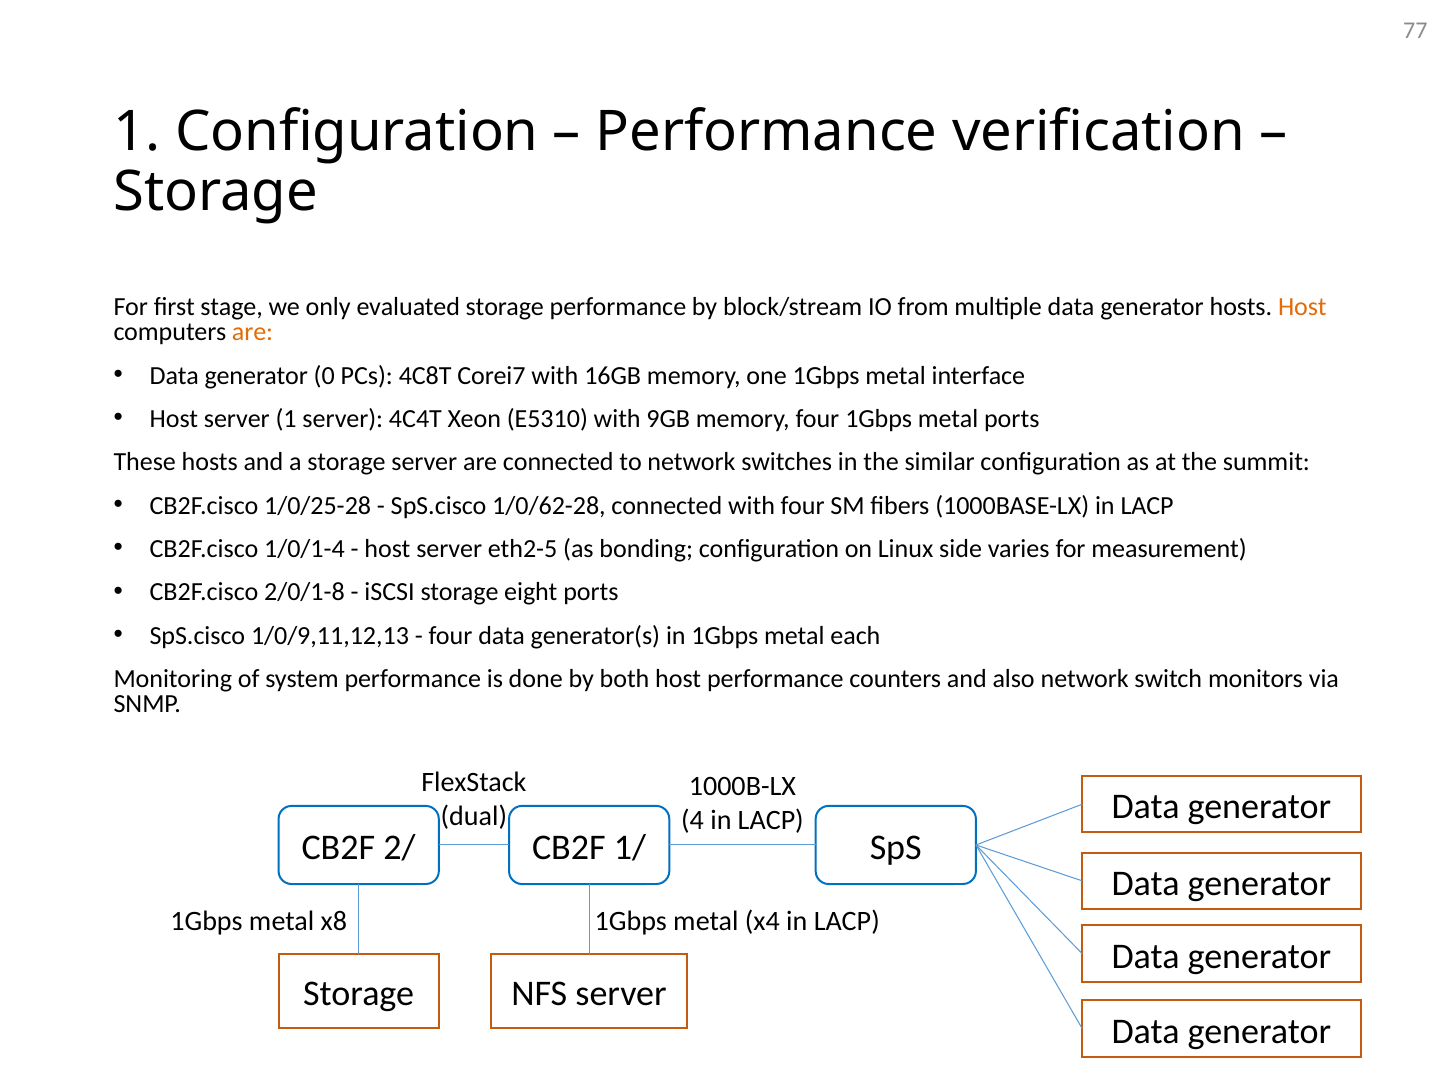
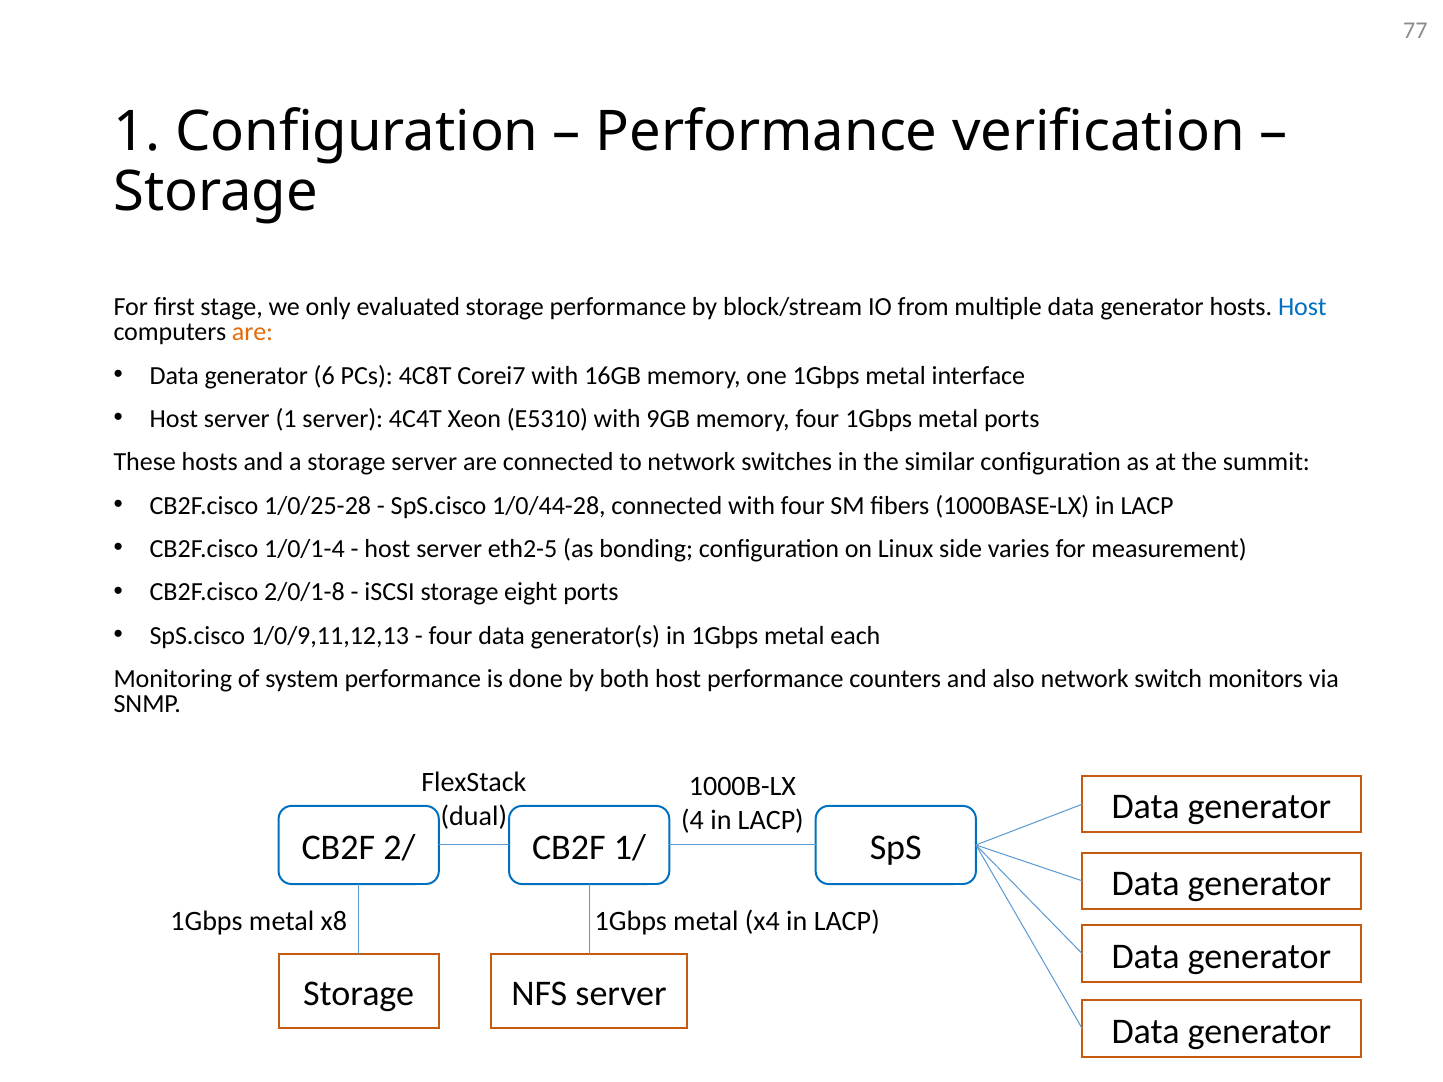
Host at (1302, 307) colour: orange -> blue
0: 0 -> 6
1/0/62-28: 1/0/62-28 -> 1/0/44-28
